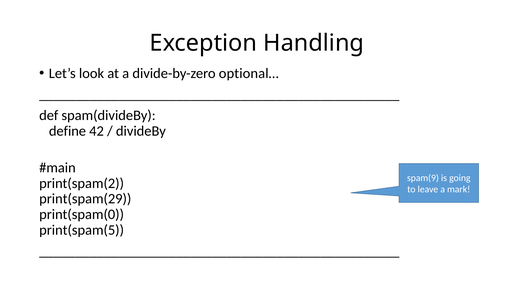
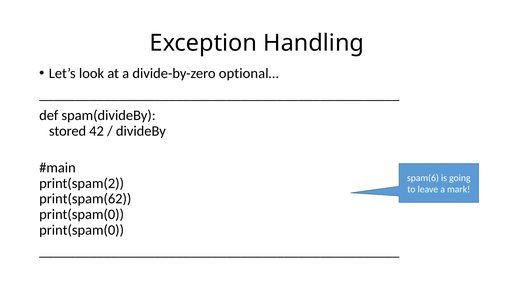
define: define -> stored
spam(9: spam(9 -> spam(6
print(spam(29: print(spam(29 -> print(spam(62
print(spam(5 at (82, 230): print(spam(5 -> print(spam(0
